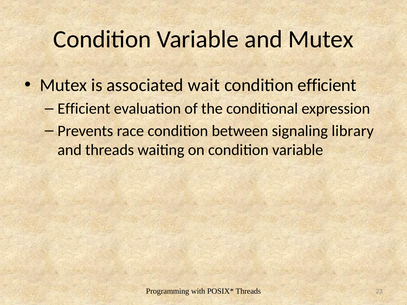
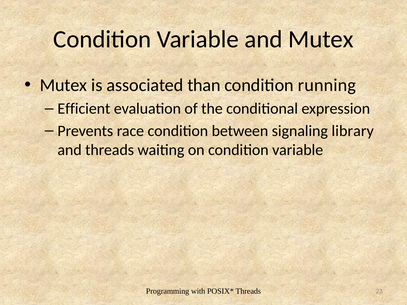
wait: wait -> than
condition efficient: efficient -> running
